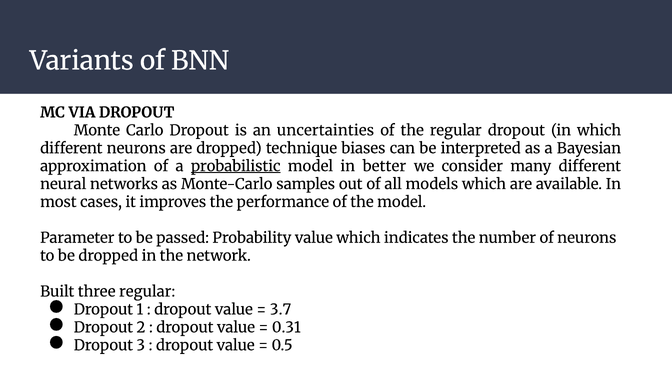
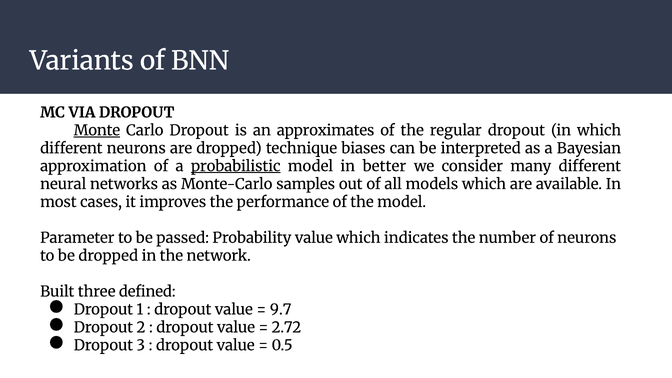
Monte underline: none -> present
uncertainties: uncertainties -> approximates
three regular: regular -> defined
3.7: 3.7 -> 9.7
0.31: 0.31 -> 2.72
